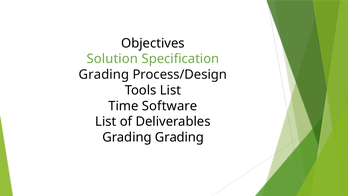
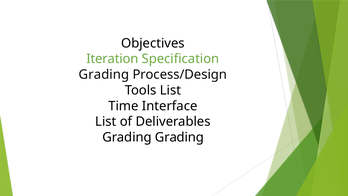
Solution: Solution -> Iteration
Software: Software -> Interface
